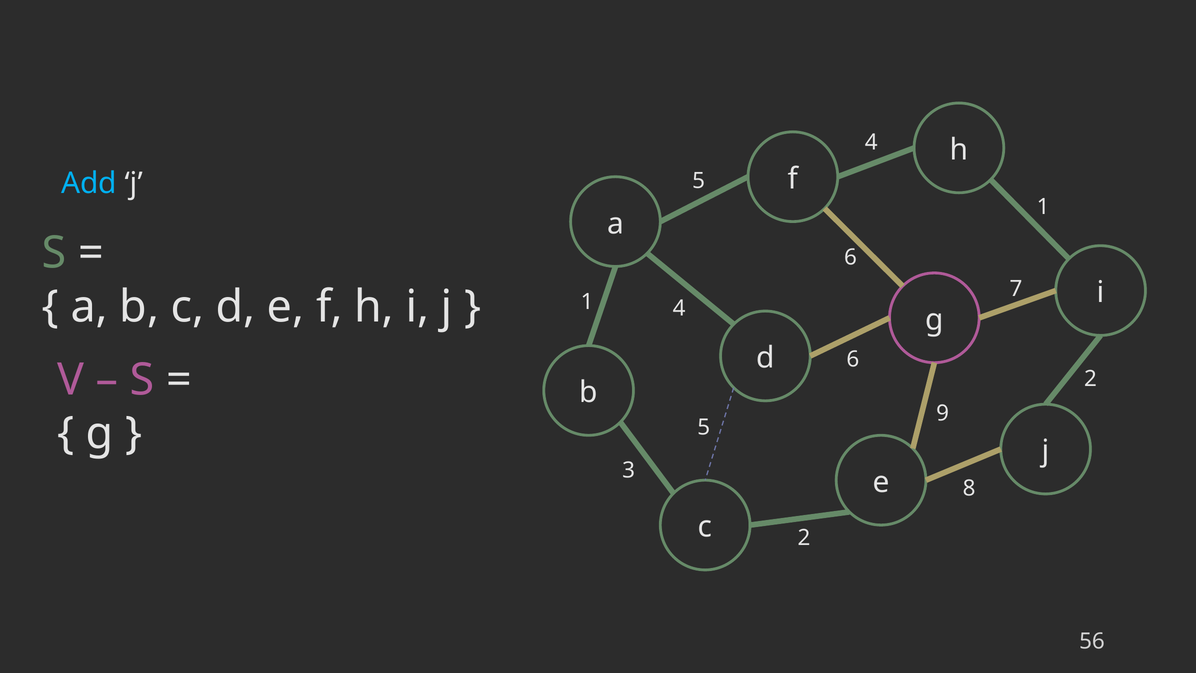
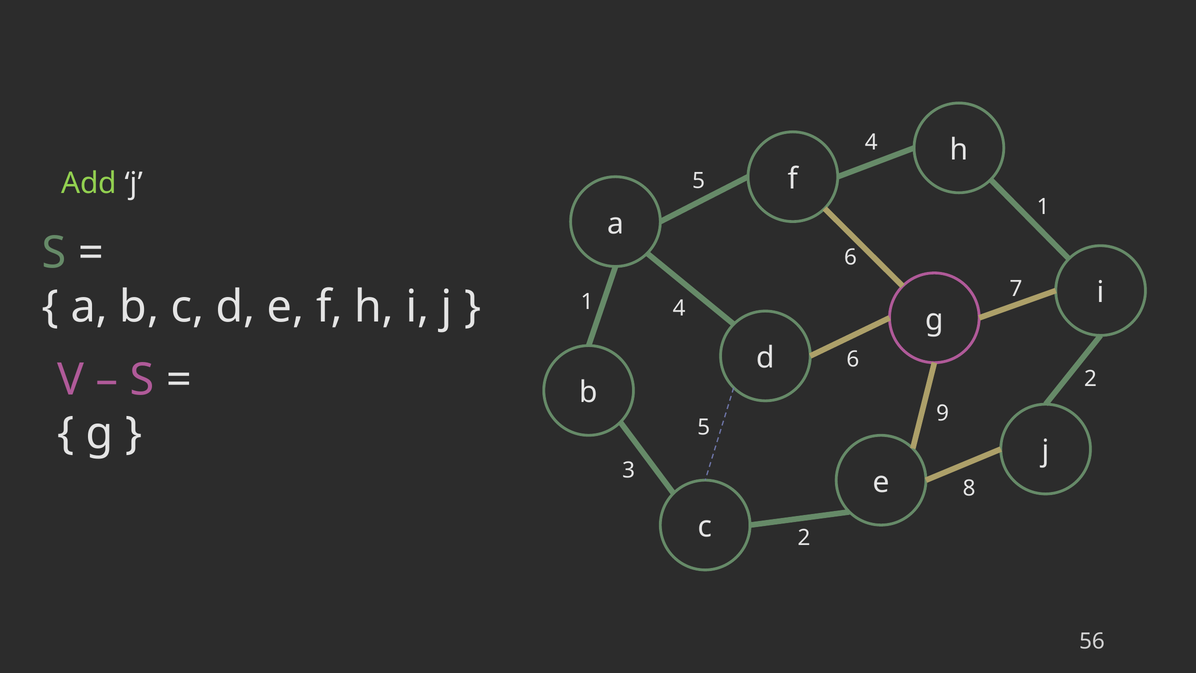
Add colour: light blue -> light green
